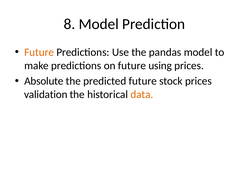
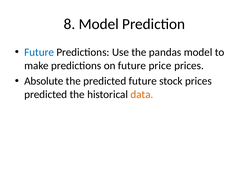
Future at (39, 52) colour: orange -> blue
using: using -> price
validation at (46, 94): validation -> predicted
